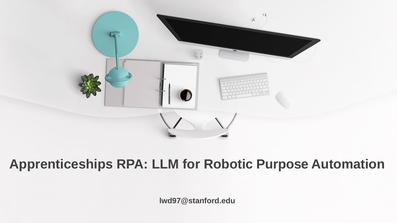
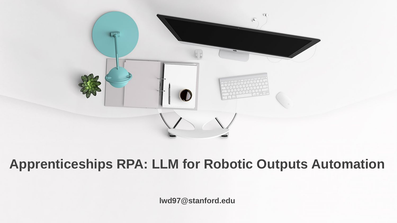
Purpose: Purpose -> Outputs
